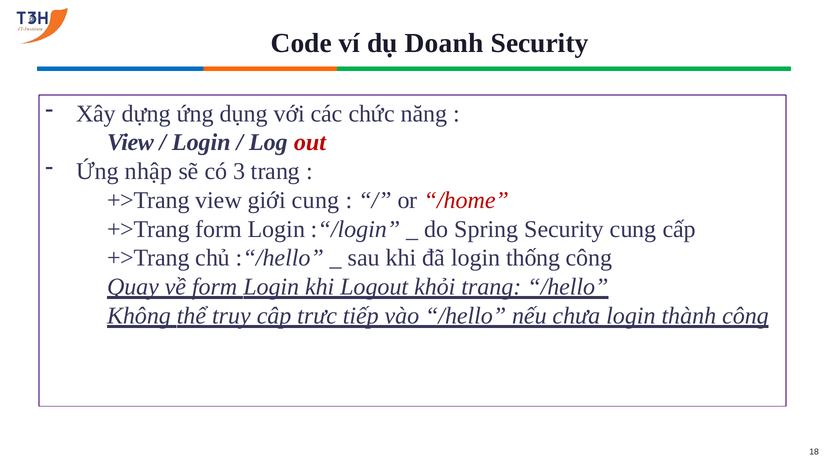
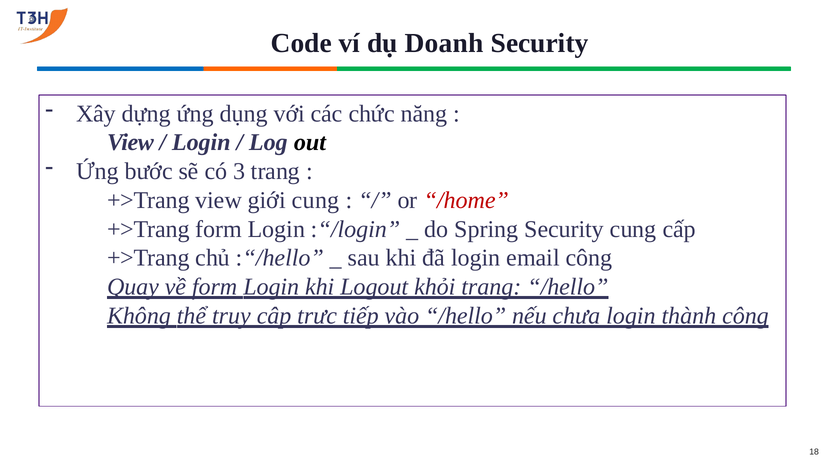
out colour: red -> black
nhập: nhập -> bước
thống: thống -> email
